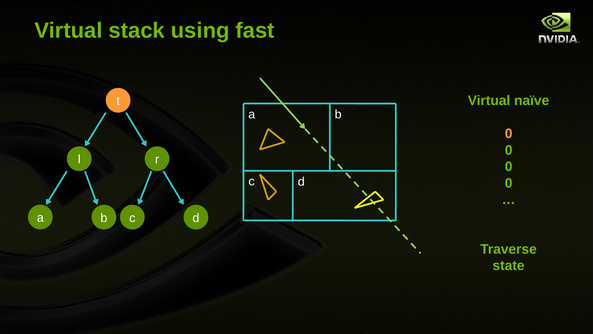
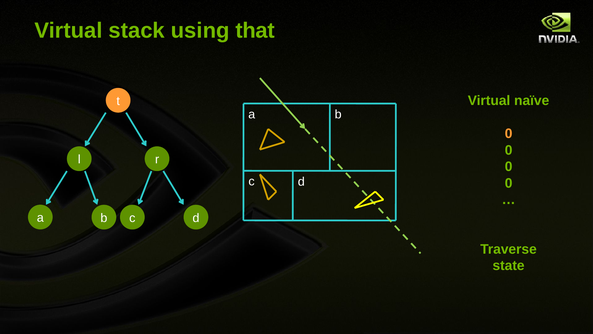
fast: fast -> that
